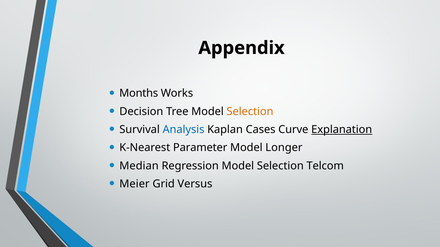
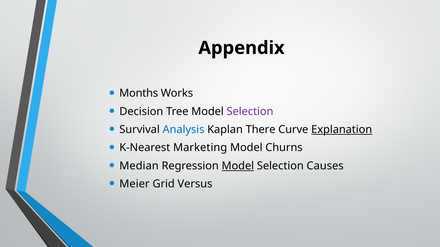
Selection at (250, 112) colour: orange -> purple
Cases: Cases -> There
Parameter: Parameter -> Marketing
Longer: Longer -> Churns
Model at (238, 166) underline: none -> present
Telcom: Telcom -> Causes
